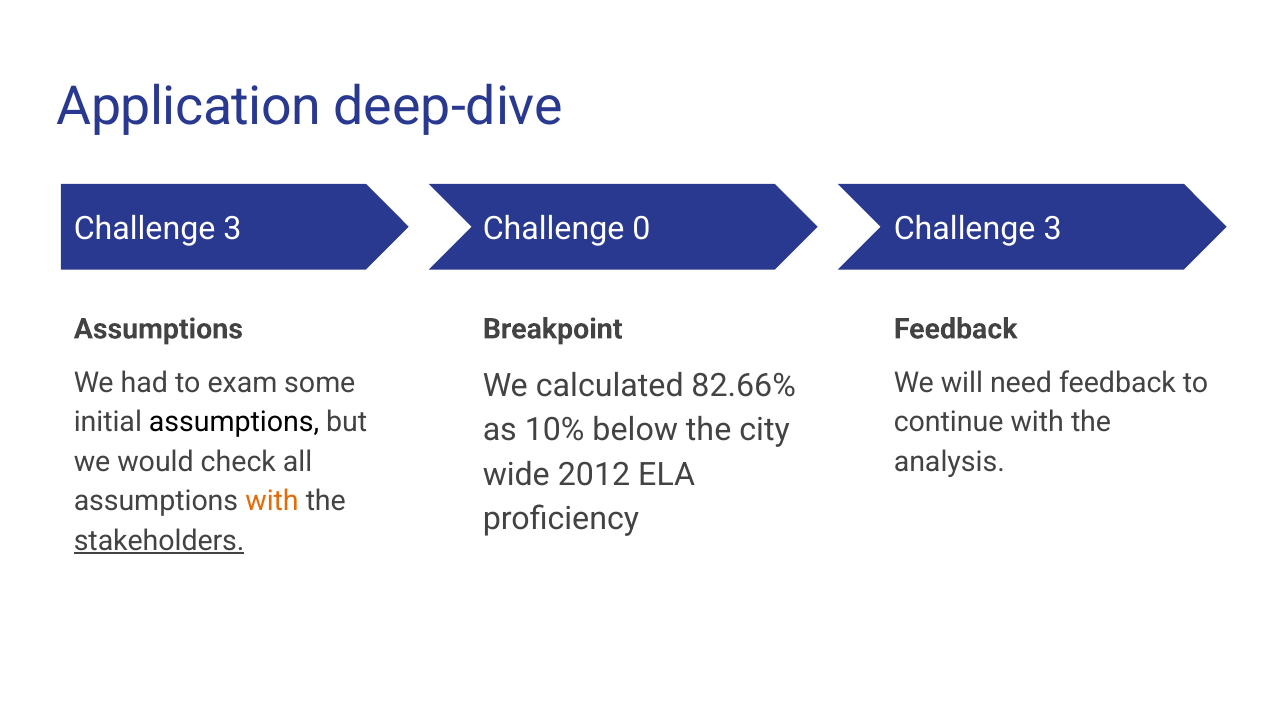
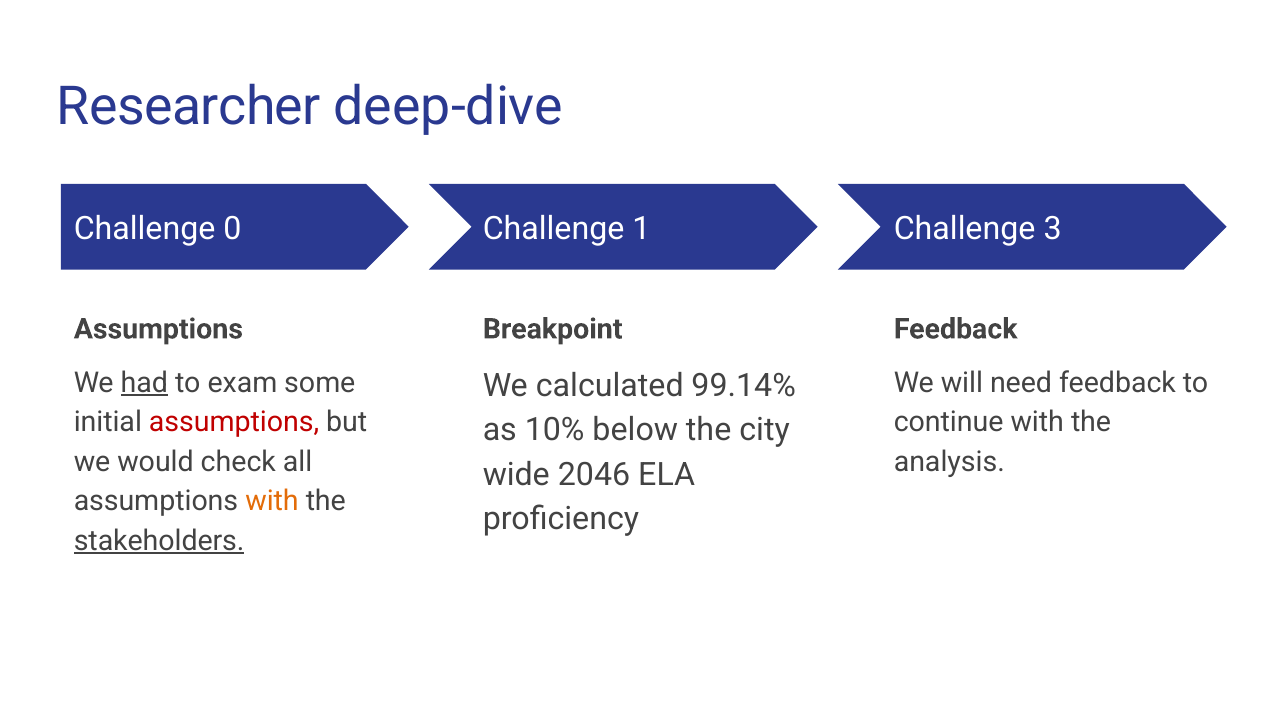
Application: Application -> Researcher
3 at (233, 229): 3 -> 0
0: 0 -> 1
had underline: none -> present
82.66%: 82.66% -> 99.14%
assumptions at (234, 422) colour: black -> red
2012: 2012 -> 2046
